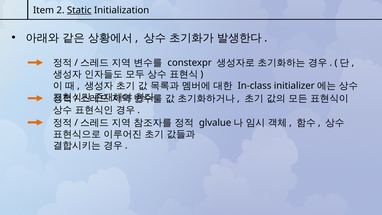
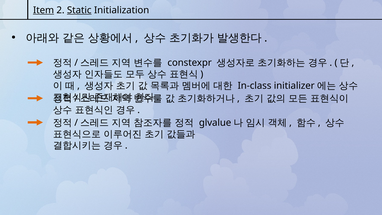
Item underline: none -> present
